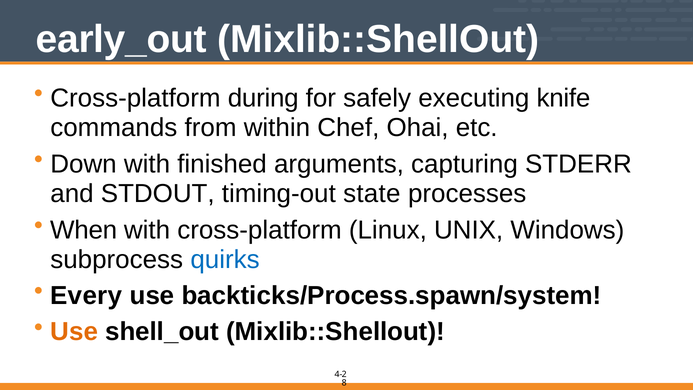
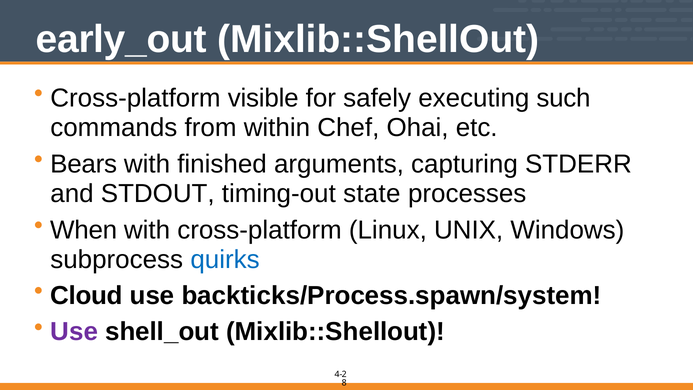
during: during -> visible
knife: knife -> such
Down: Down -> Bears
Every: Every -> Cloud
Use at (74, 332) colour: orange -> purple
